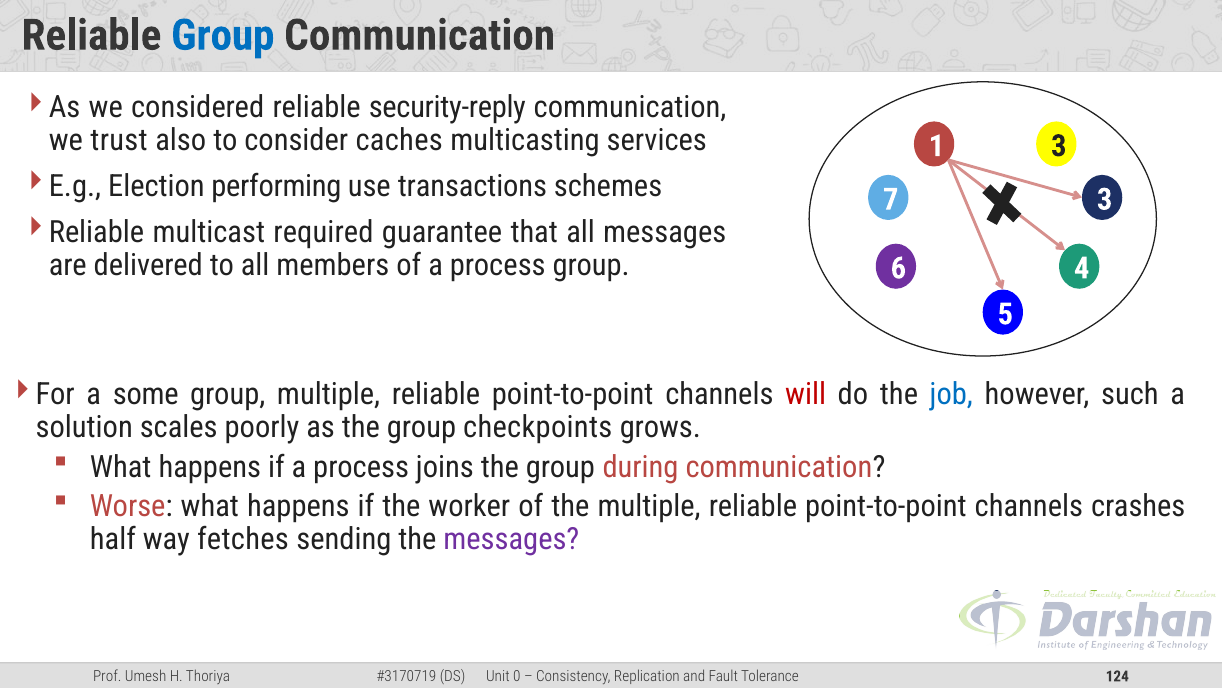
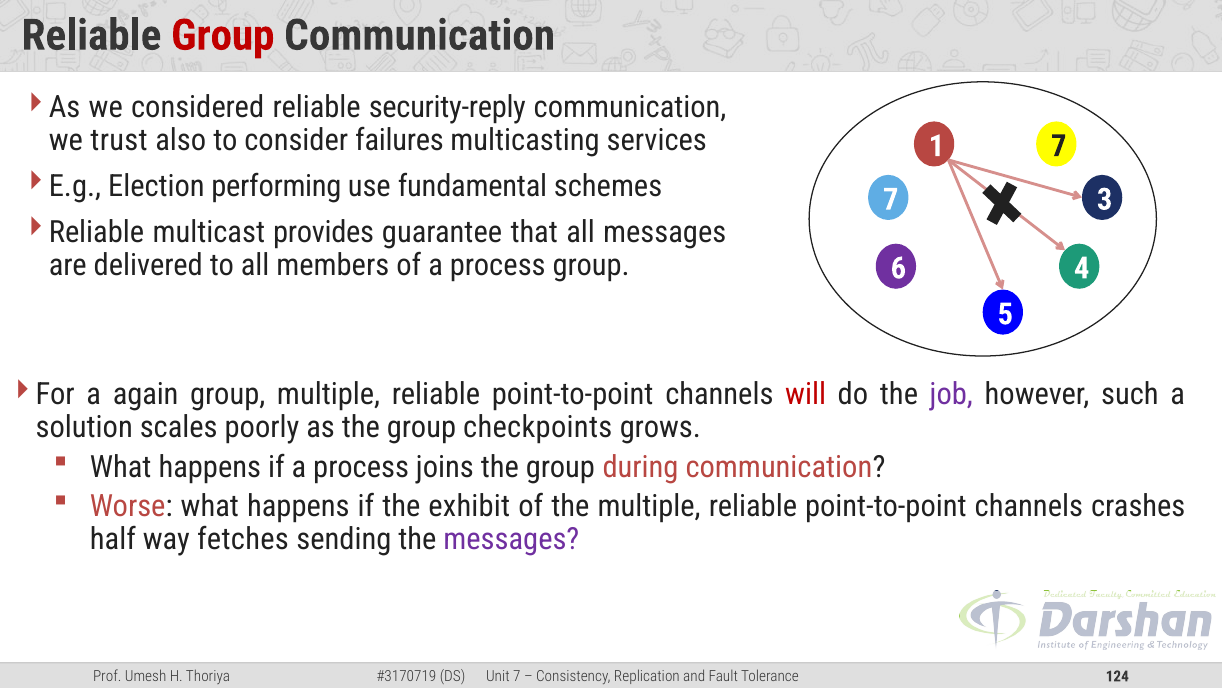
Group at (223, 35) colour: blue -> red
caches: caches -> failures
1 3: 3 -> 7
transactions: transactions -> fundamental
required: required -> provides
some: some -> again
job colour: blue -> purple
worker: worker -> exhibit
0 at (517, 676): 0 -> 7
